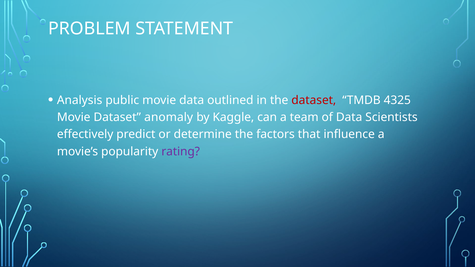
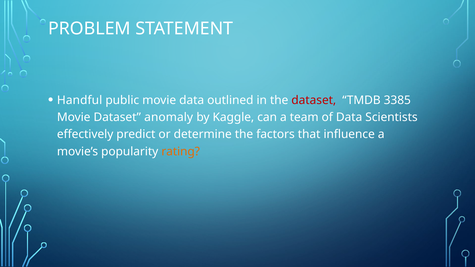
Analysis: Analysis -> Handful
4325: 4325 -> 3385
rating colour: purple -> orange
